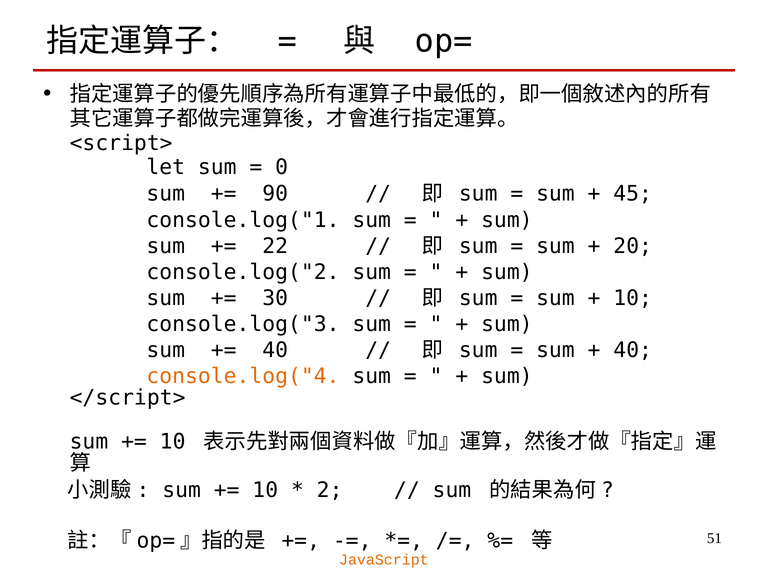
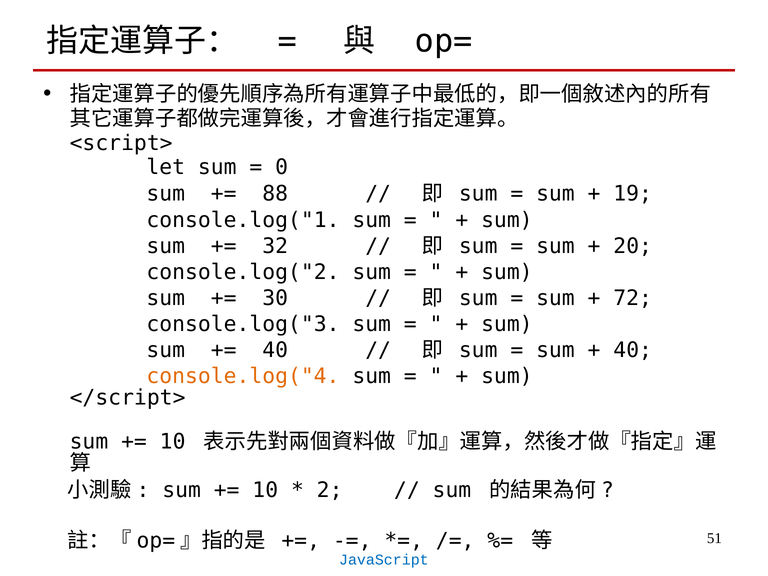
90: 90 -> 88
45: 45 -> 19
22: 22 -> 32
10 at (633, 298): 10 -> 72
JavaScript colour: orange -> blue
